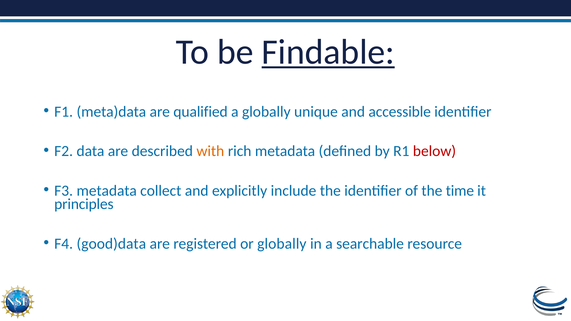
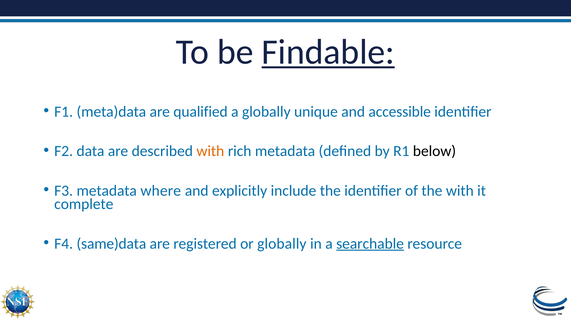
below colour: red -> black
collect: collect -> where
the time: time -> with
principles: principles -> complete
good)data: good)data -> same)data
searchable underline: none -> present
